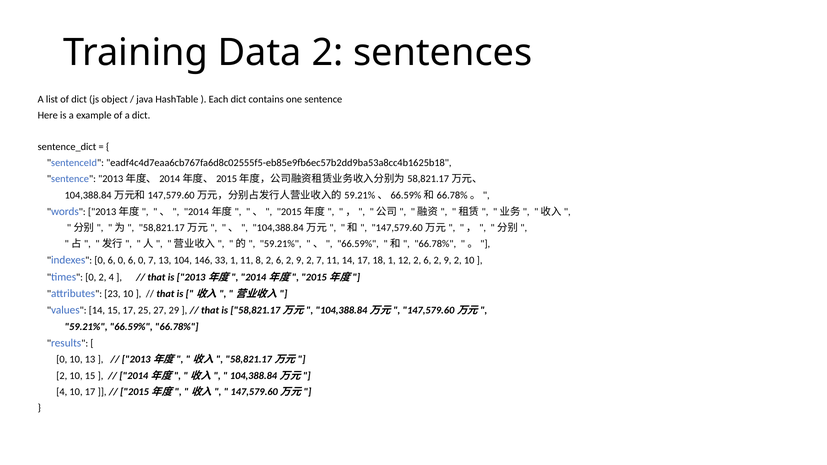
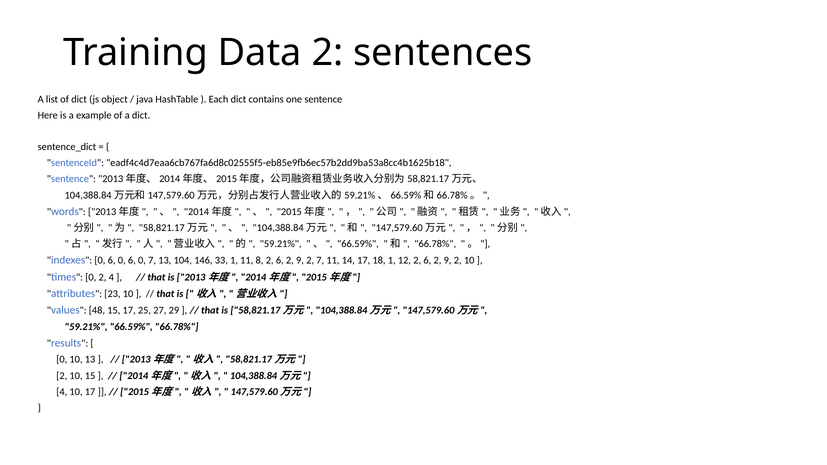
values 14: 14 -> 48
